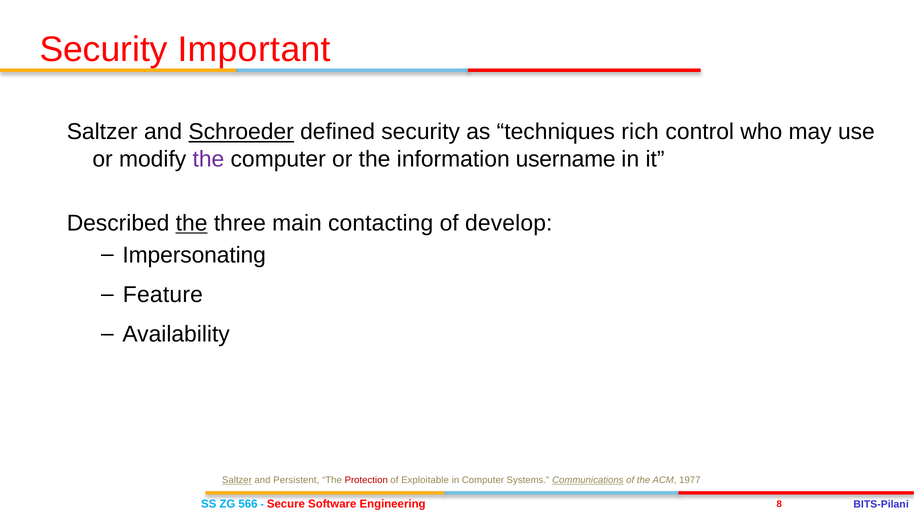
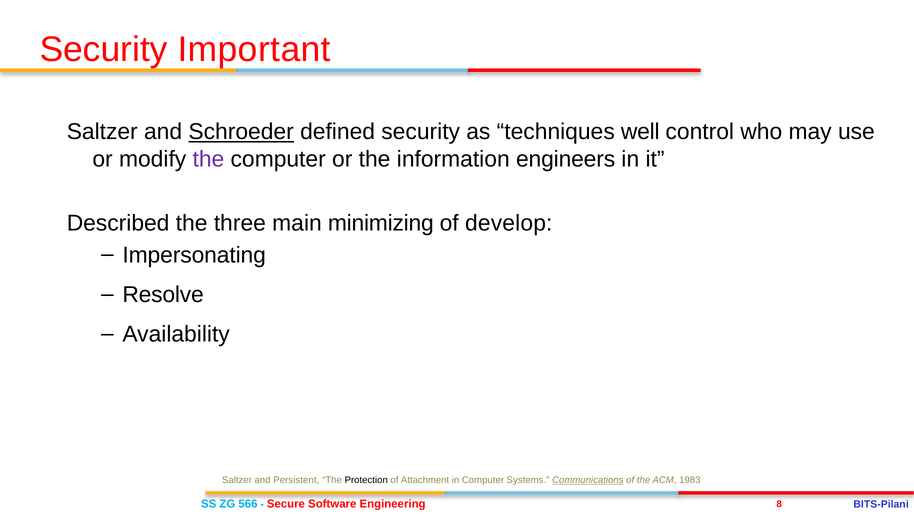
rich: rich -> well
username: username -> engineers
the at (192, 223) underline: present -> none
contacting: contacting -> minimizing
Feature: Feature -> Resolve
Saltzer at (237, 480) underline: present -> none
Protection colour: red -> black
Exploitable: Exploitable -> Attachment
1977: 1977 -> 1983
